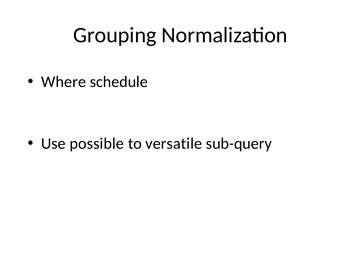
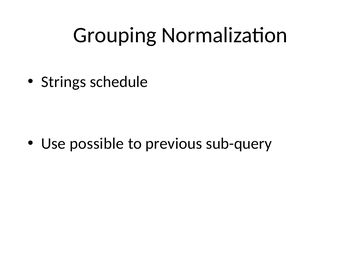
Where: Where -> Strings
versatile: versatile -> previous
